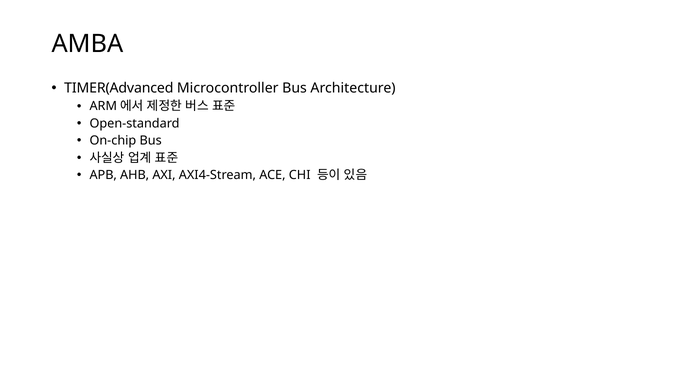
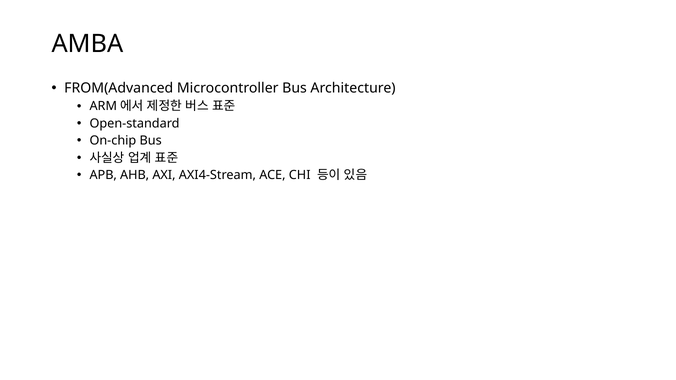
TIMER(Advanced: TIMER(Advanced -> FROM(Advanced
